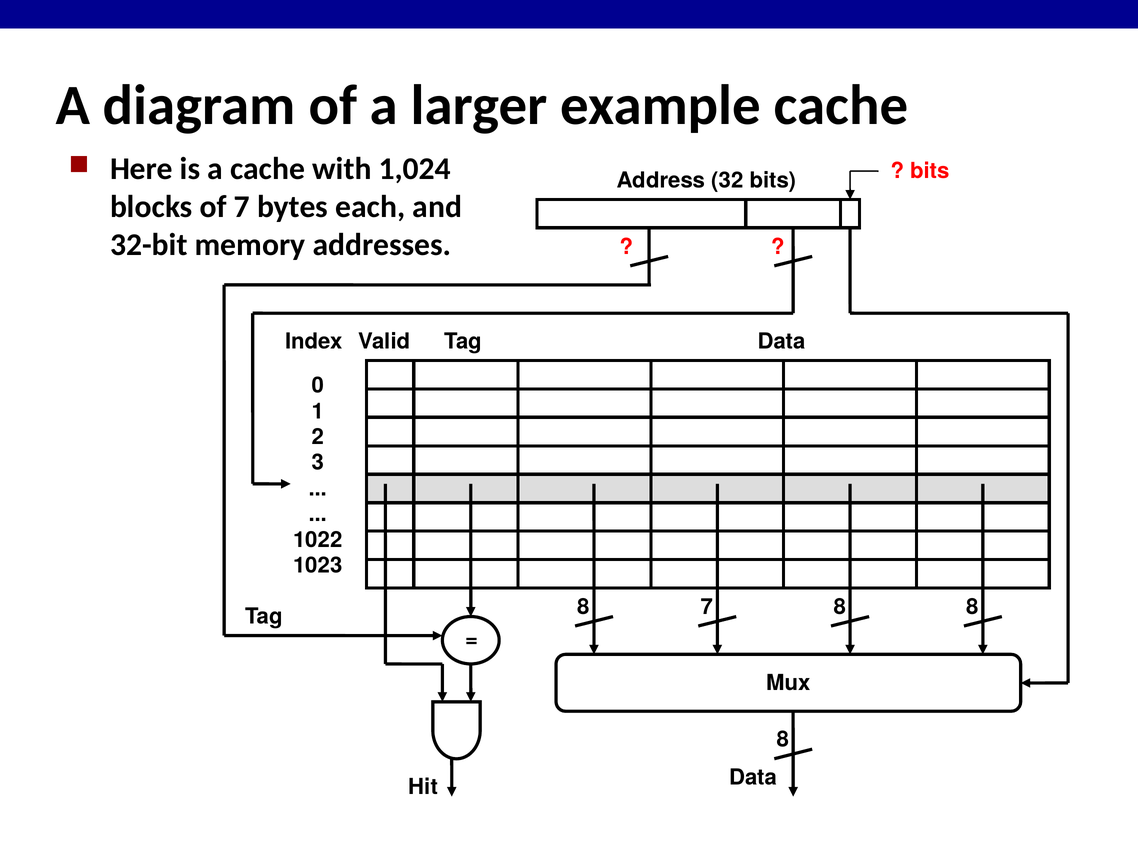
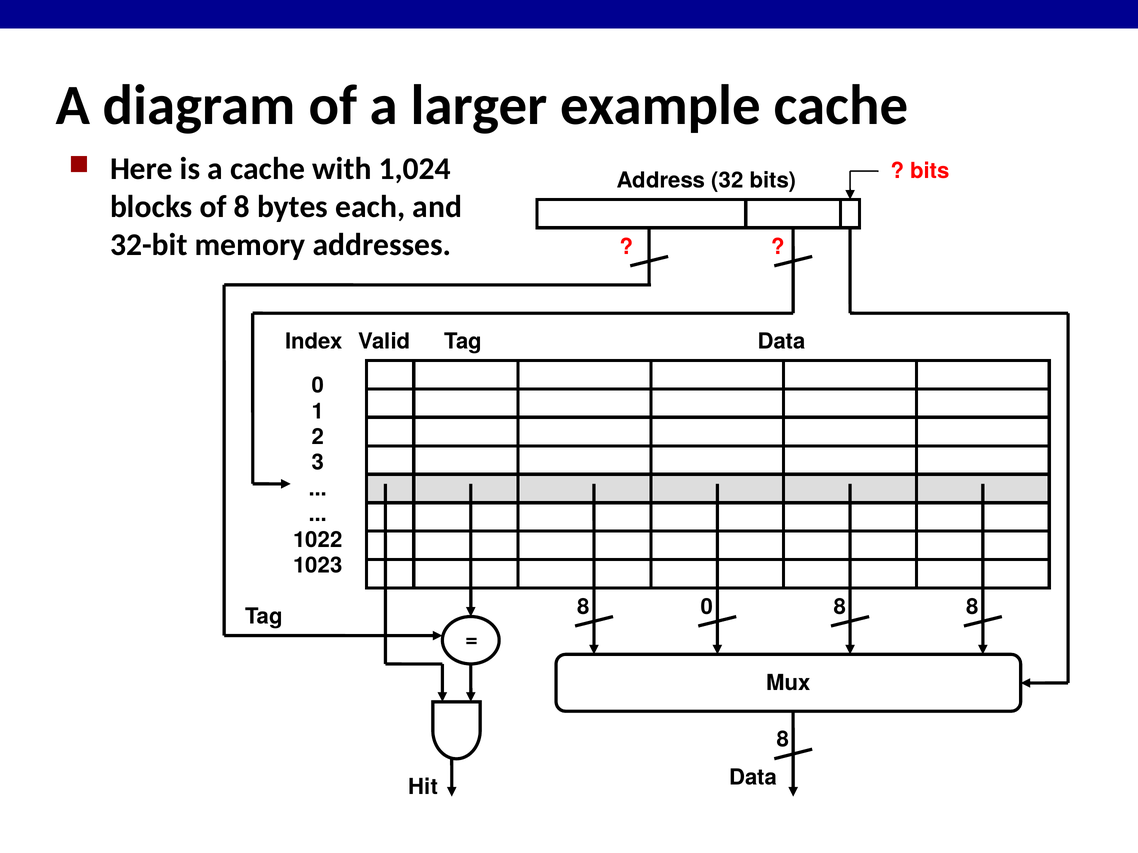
of 7: 7 -> 8
8 7: 7 -> 0
